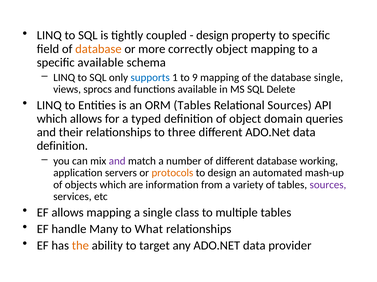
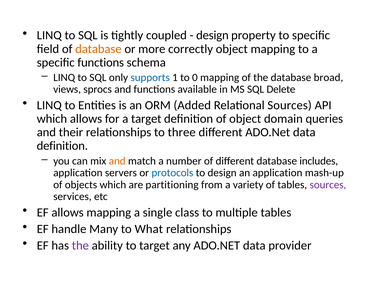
specific available: available -> functions
9: 9 -> 0
database single: single -> broad
ORM Tables: Tables -> Added
a typed: typed -> target
and at (117, 161) colour: purple -> orange
working: working -> includes
protocols colour: orange -> blue
an automated: automated -> application
information: information -> partitioning
the at (80, 246) colour: orange -> purple
